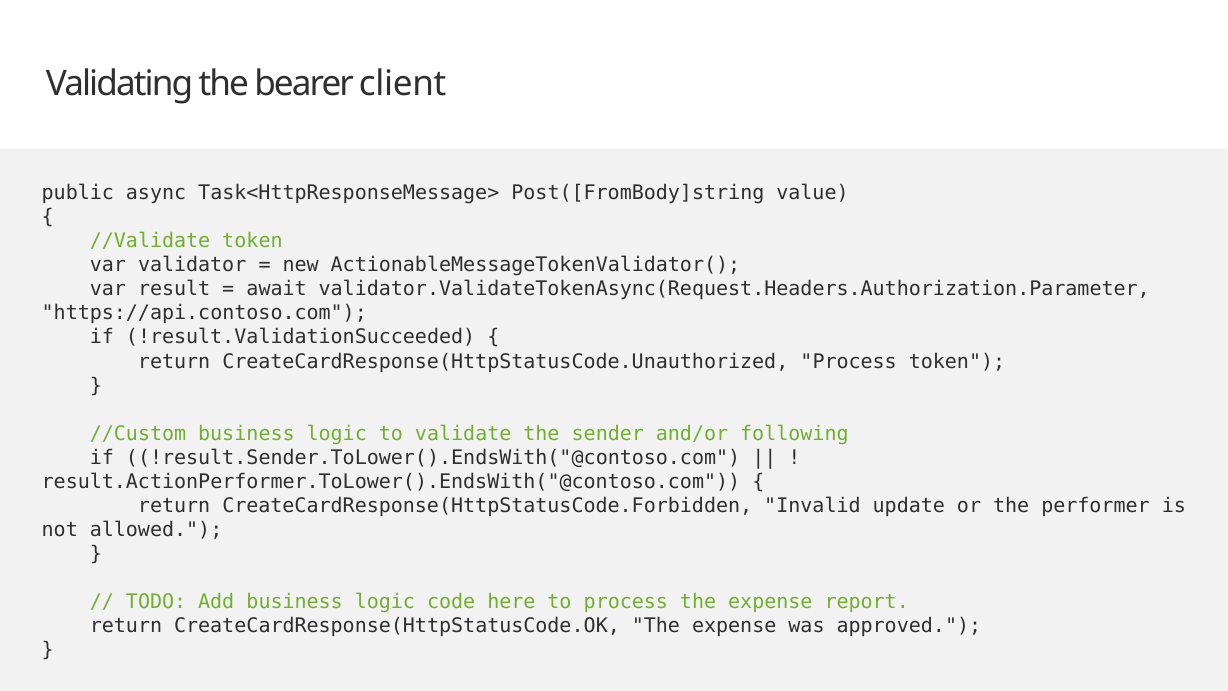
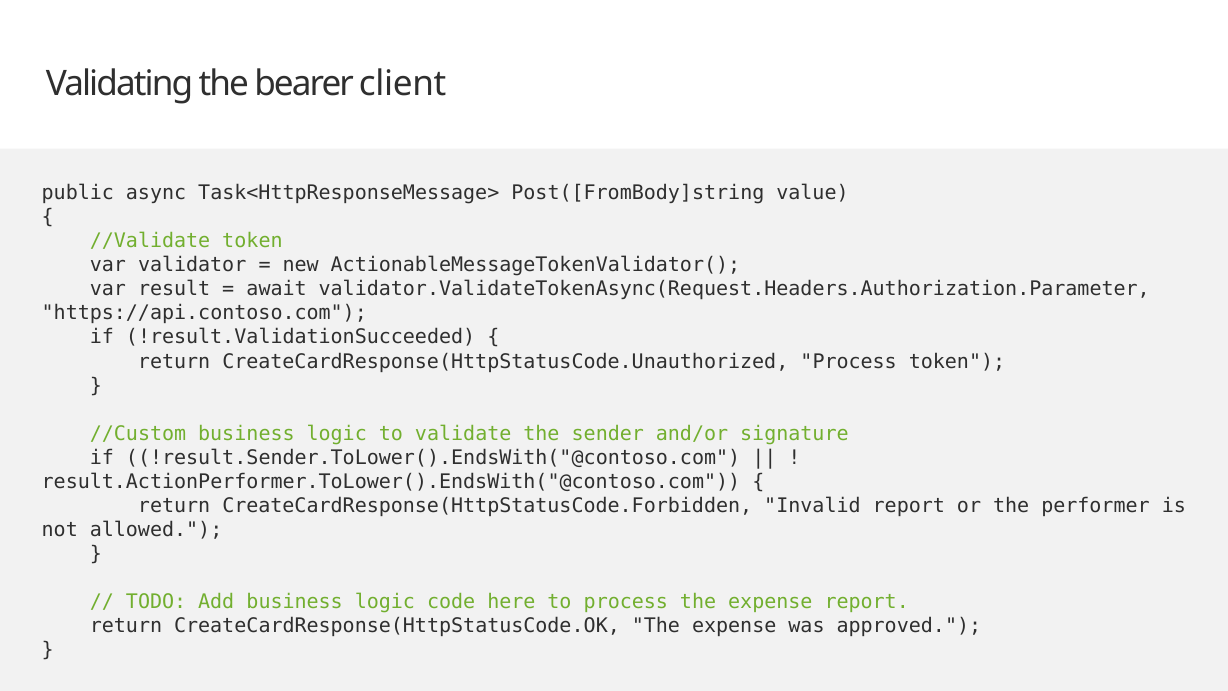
following: following -> signature
Invalid update: update -> report
